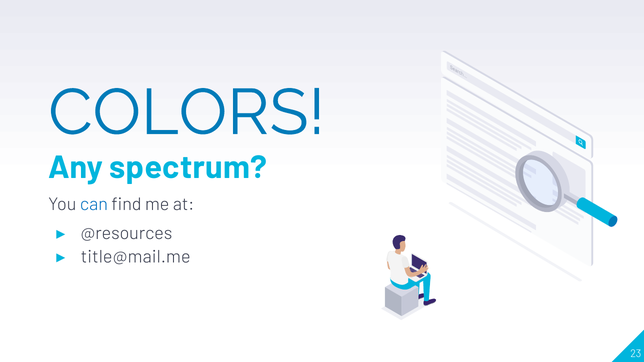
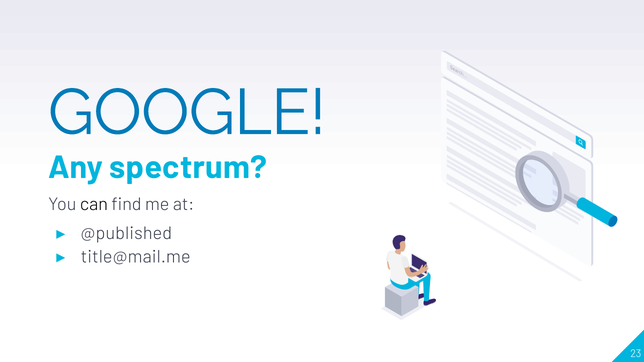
COLORS: COLORS -> GOOGLE
can colour: blue -> black
@resources: @resources -> @published
